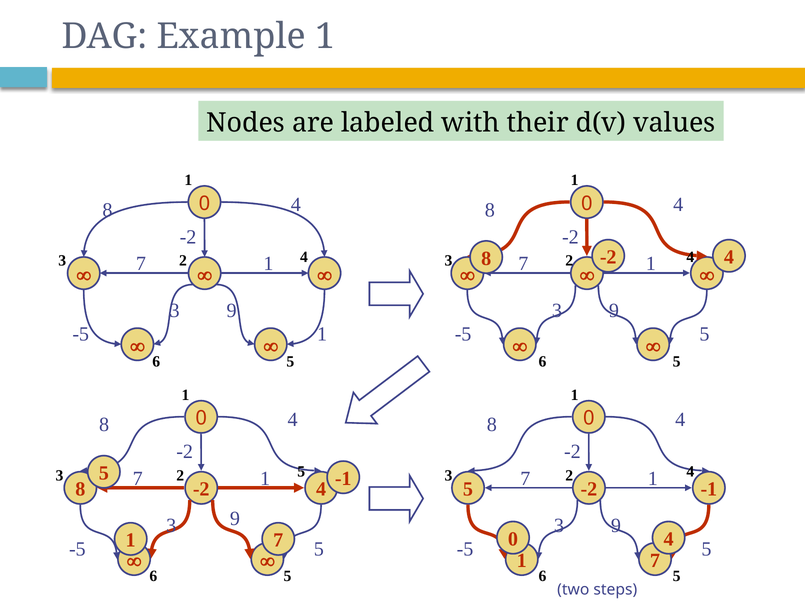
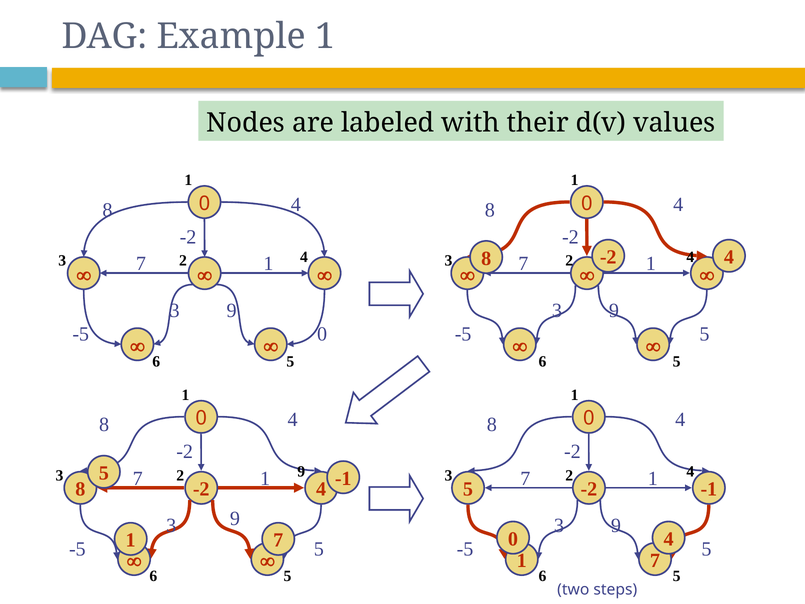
-5 1: 1 -> 0
2 5: 5 -> 9
